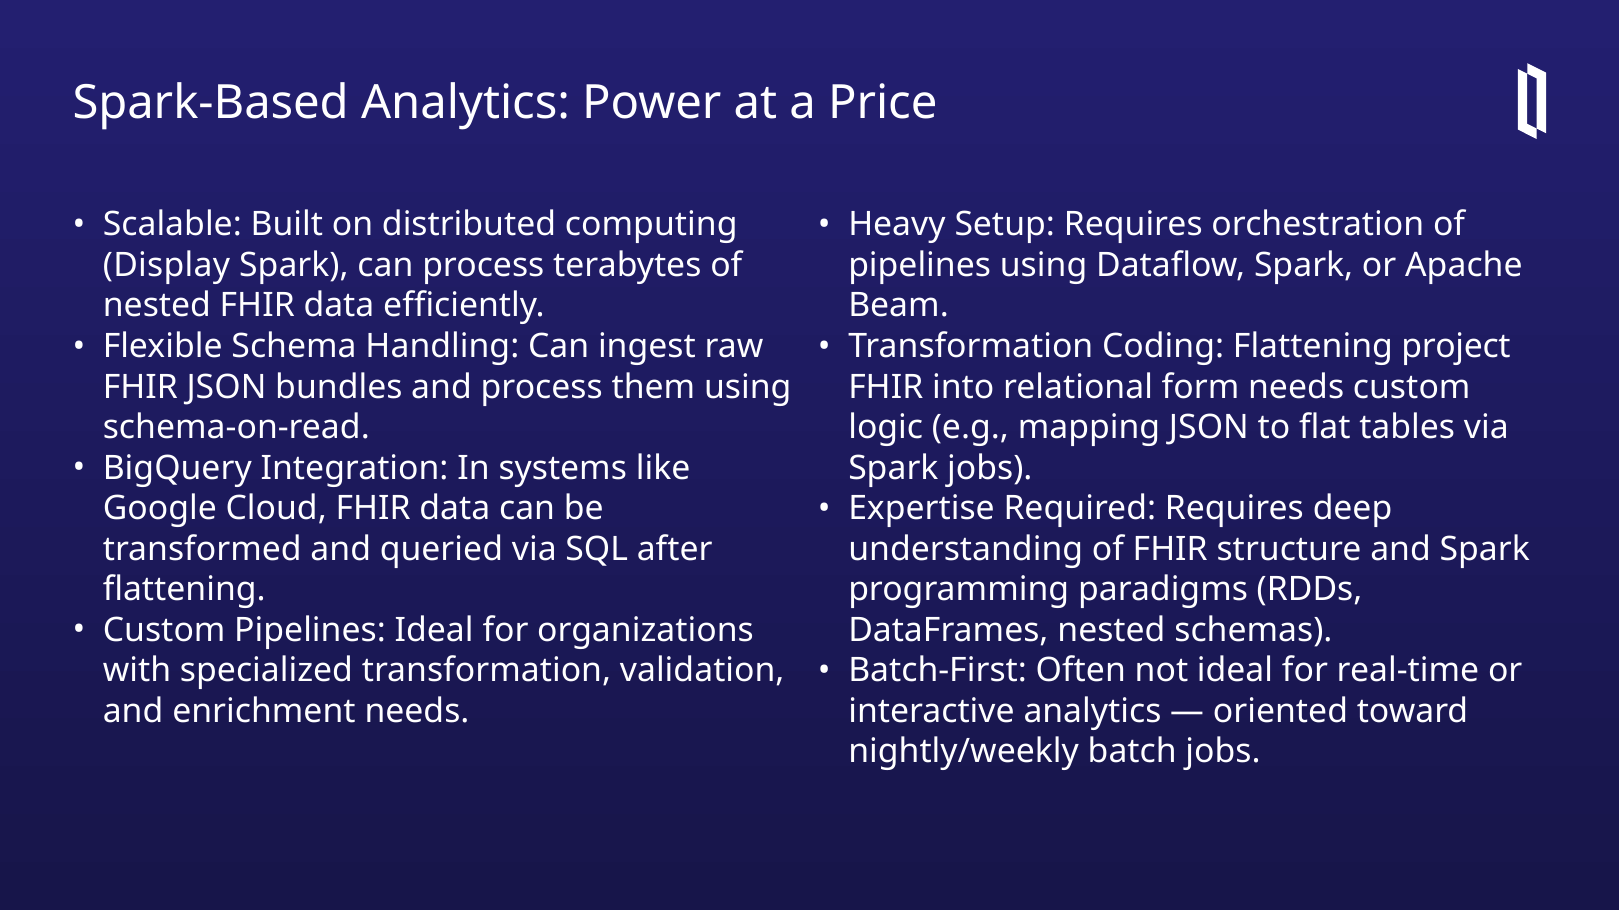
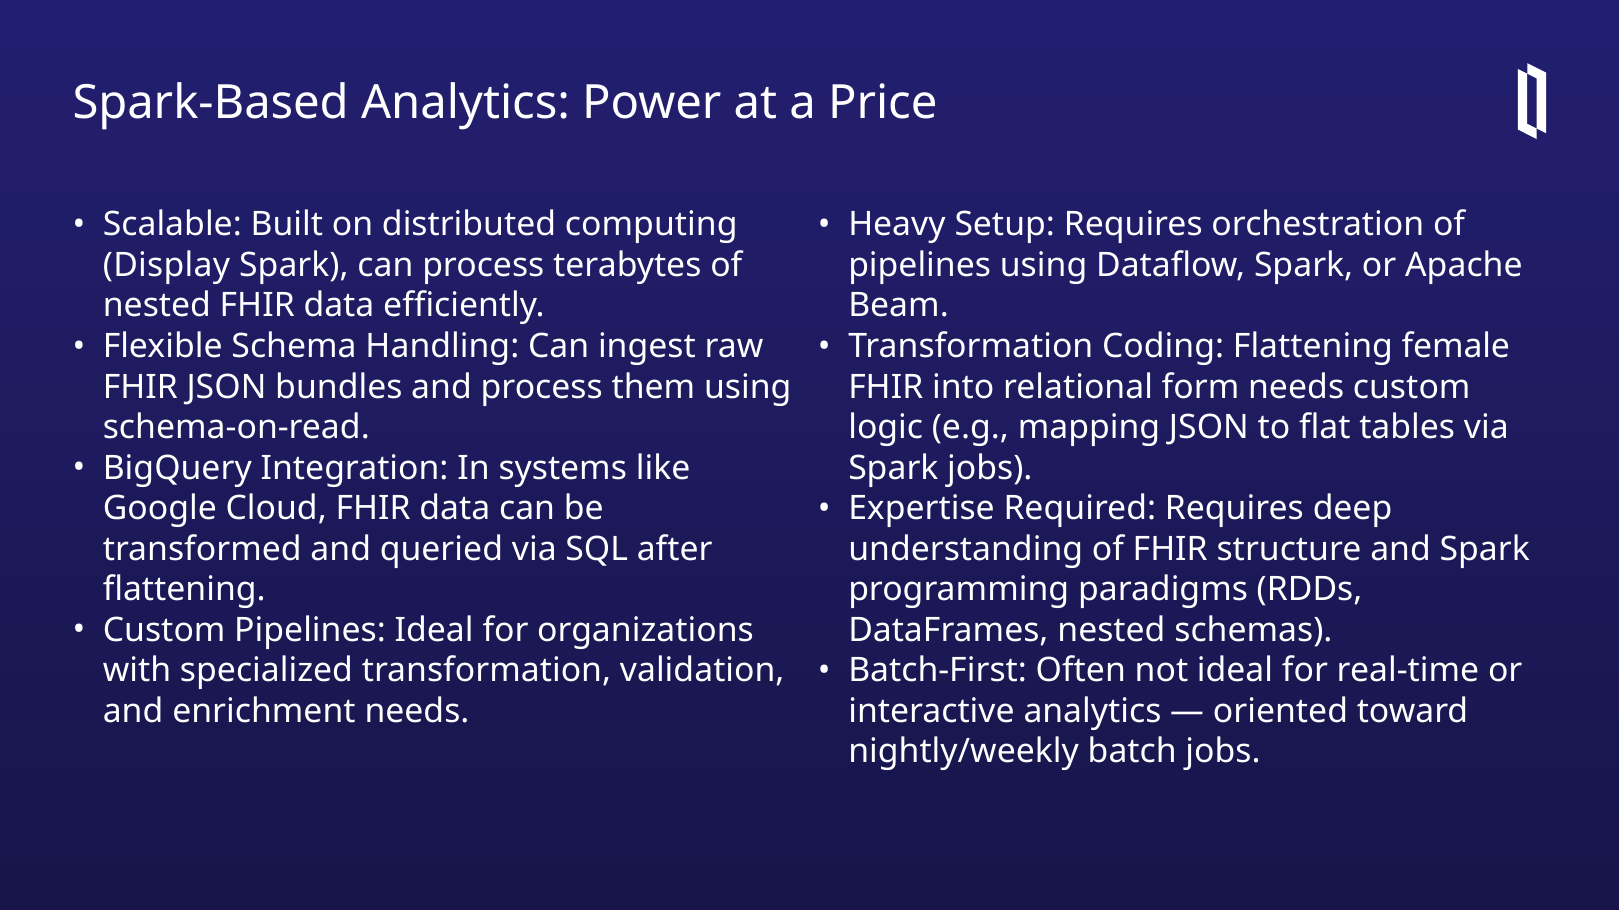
project: project -> female
